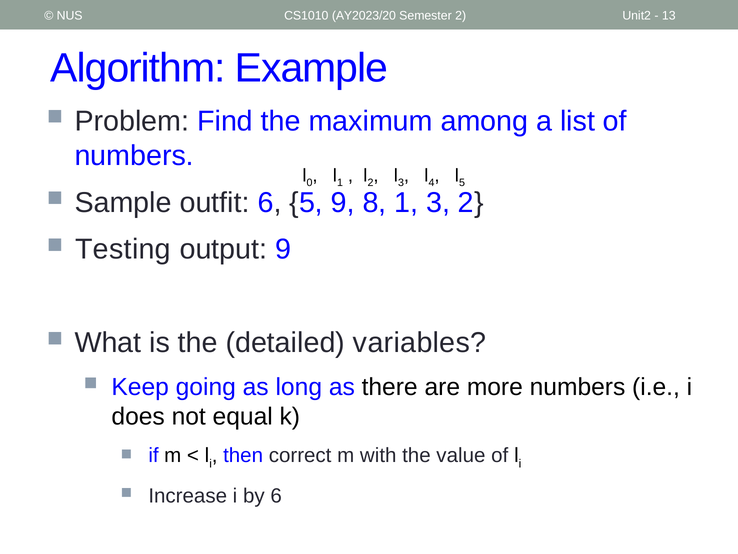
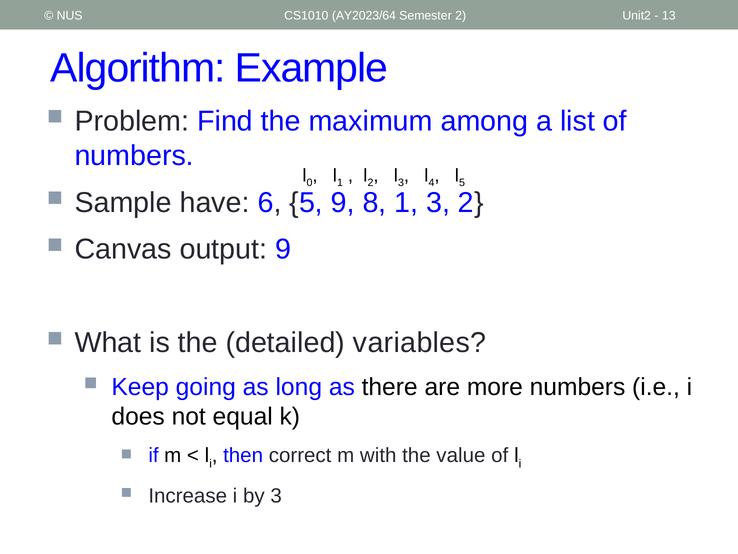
AY2023/20: AY2023/20 -> AY2023/64
outfit: outfit -> have
Testing: Testing -> Canvas
by 6: 6 -> 3
